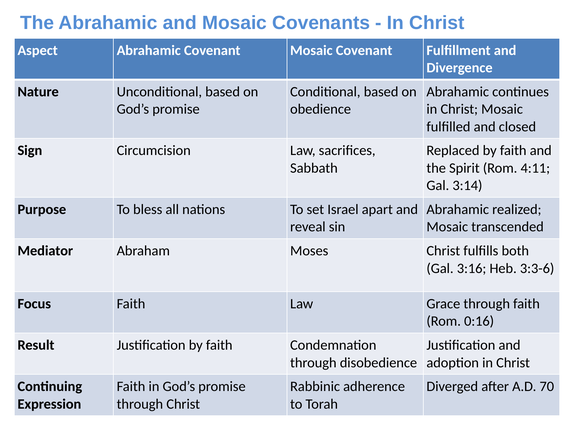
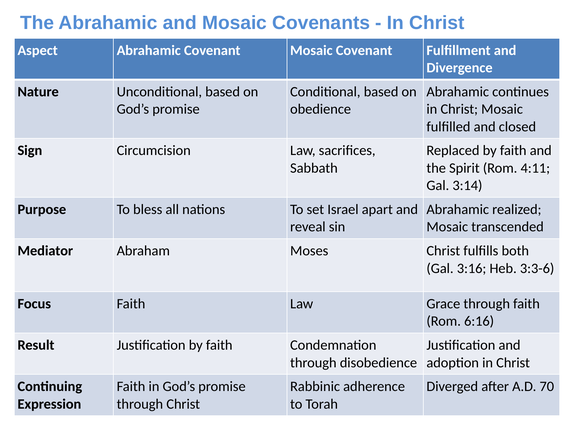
0:16: 0:16 -> 6:16
